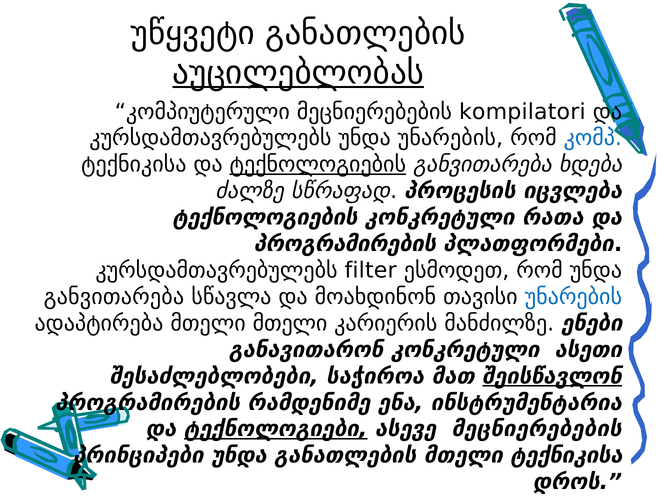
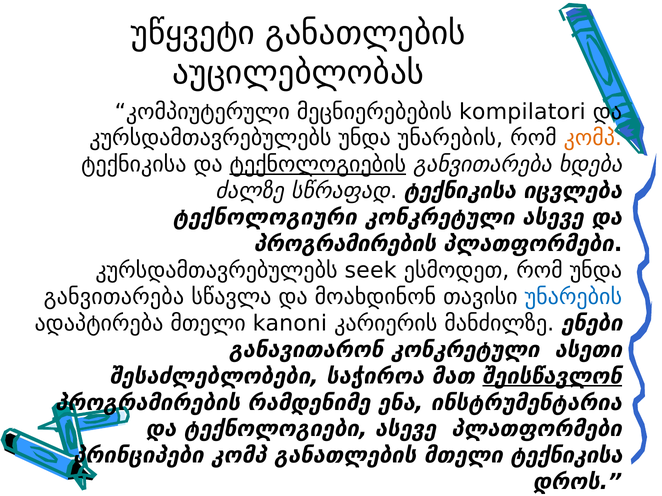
აუცილებლობას underline: present -> none
კომპ at (593, 138) colour: blue -> orange
სწრაფად პროცესის: პროცესის -> ტექნიკისა
ტექნოლოგიების at (265, 218): ტექნოლოგიების -> ტექნოლოგიური
კონკრეტული რათა: რათა -> ასევე
filter: filter -> seek
მთელი მთელი: მთელი -> kanoni
ტექნოლოგიები underline: present -> none
ასევე მეცნიერებების: მეცნიერებების -> პლათფორმები
პრინციპები უნდა: უნდა -> კომპ
